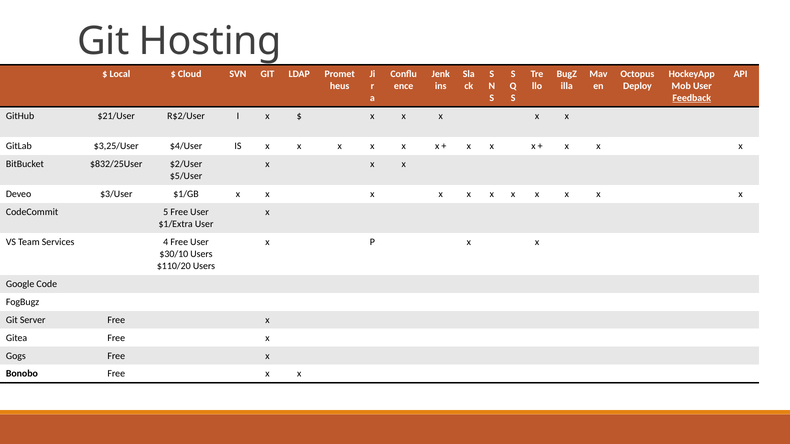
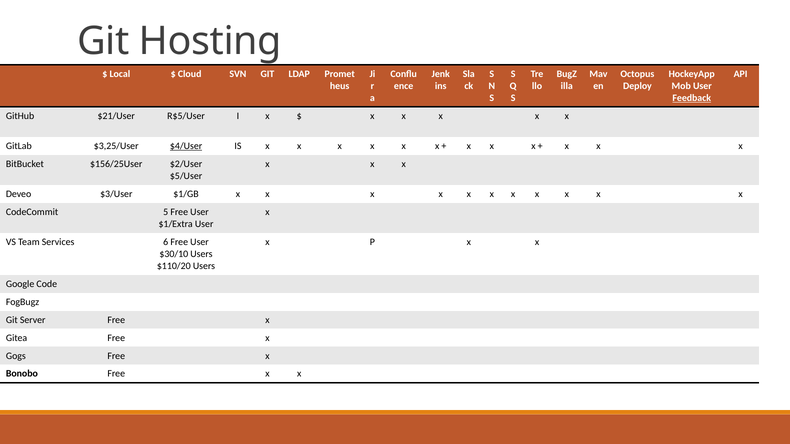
R$2/User: R$2/User -> R$5/User
$4/User underline: none -> present
$832/25User: $832/25User -> $156/25User
4: 4 -> 6
